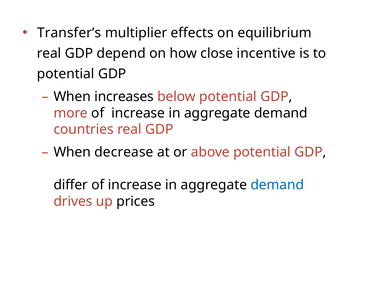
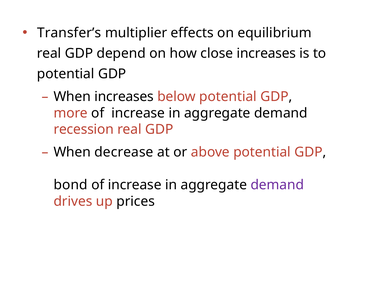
close incentive: incentive -> increases
countries: countries -> recession
differ: differ -> bond
demand at (277, 185) colour: blue -> purple
